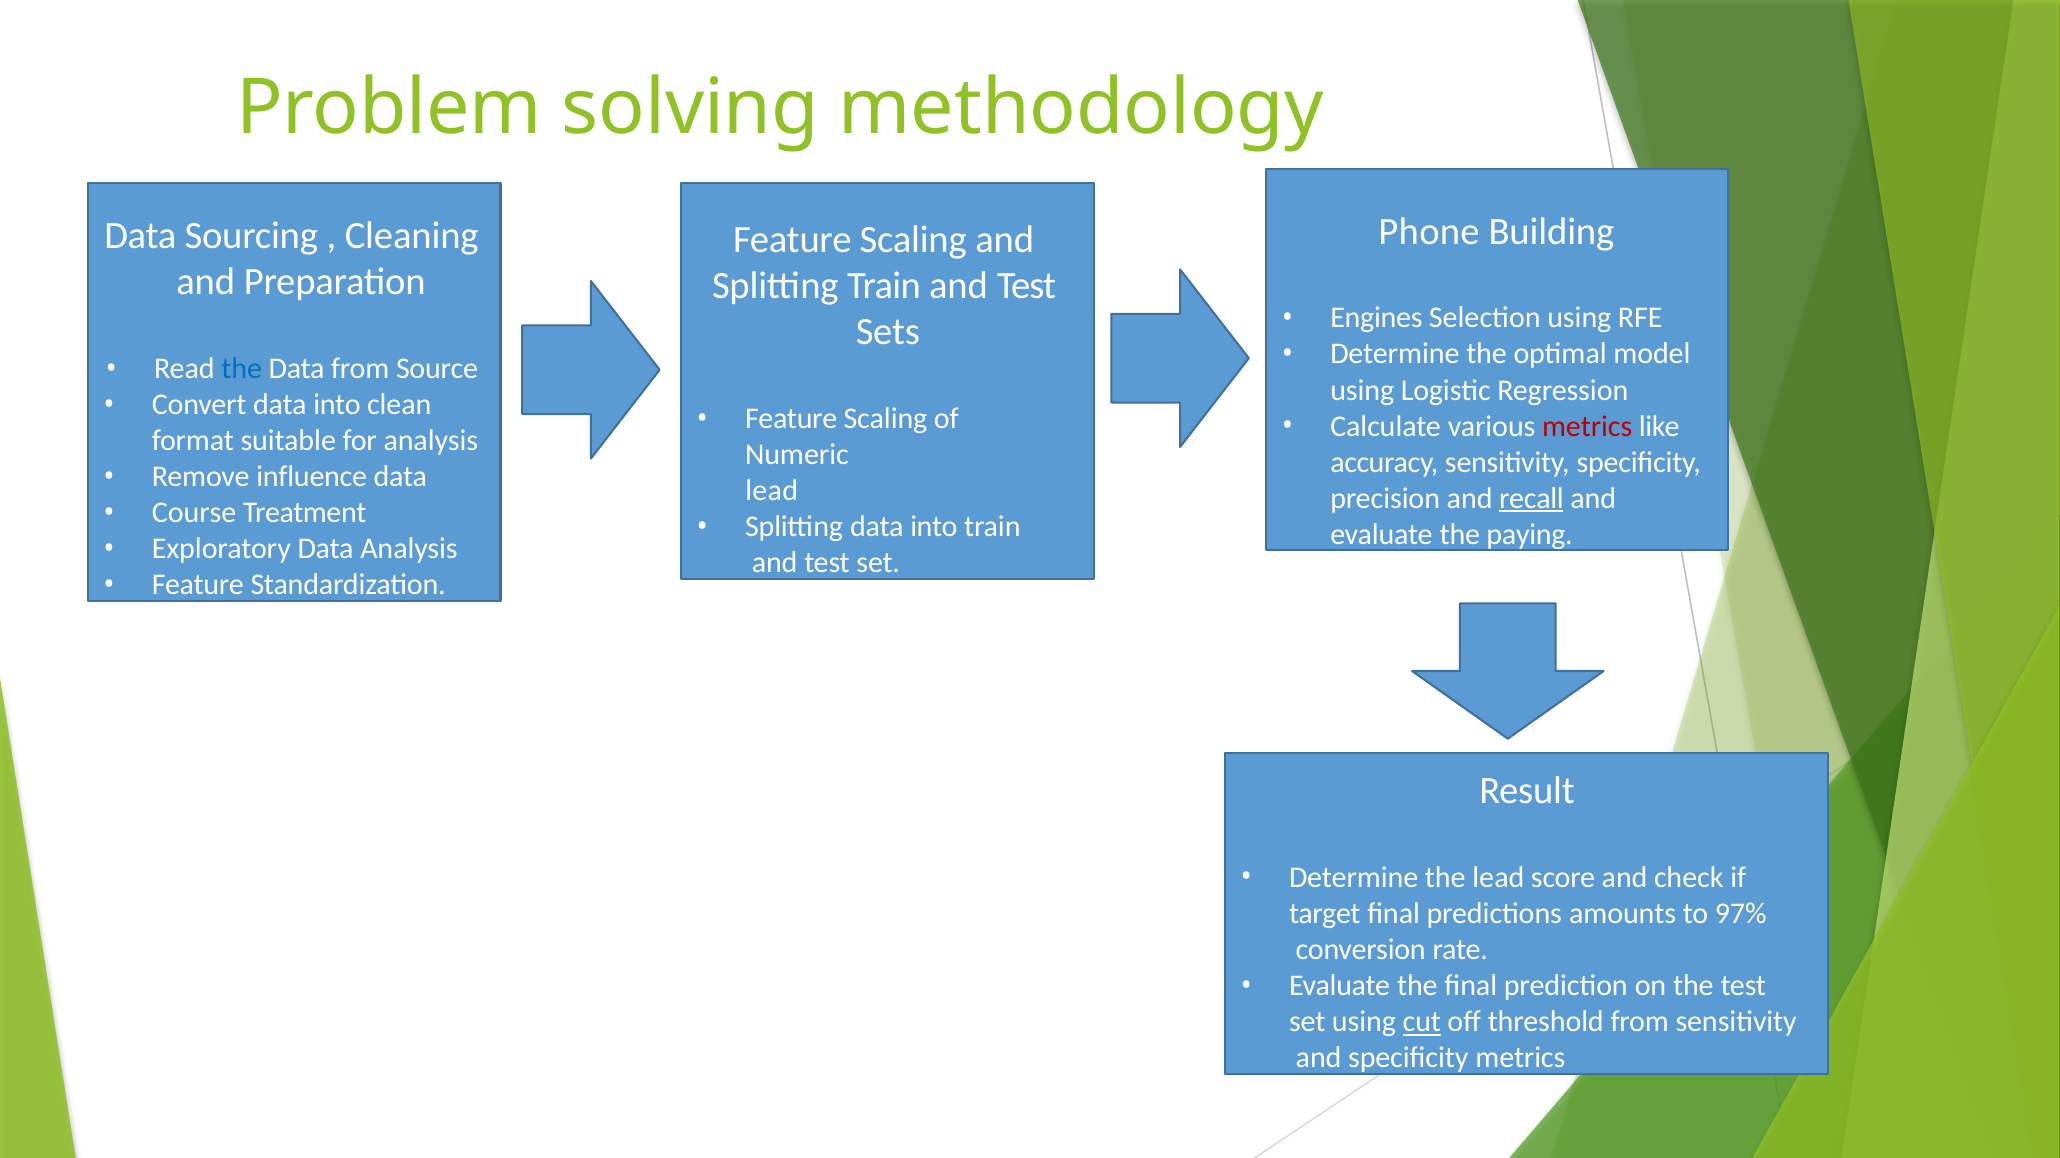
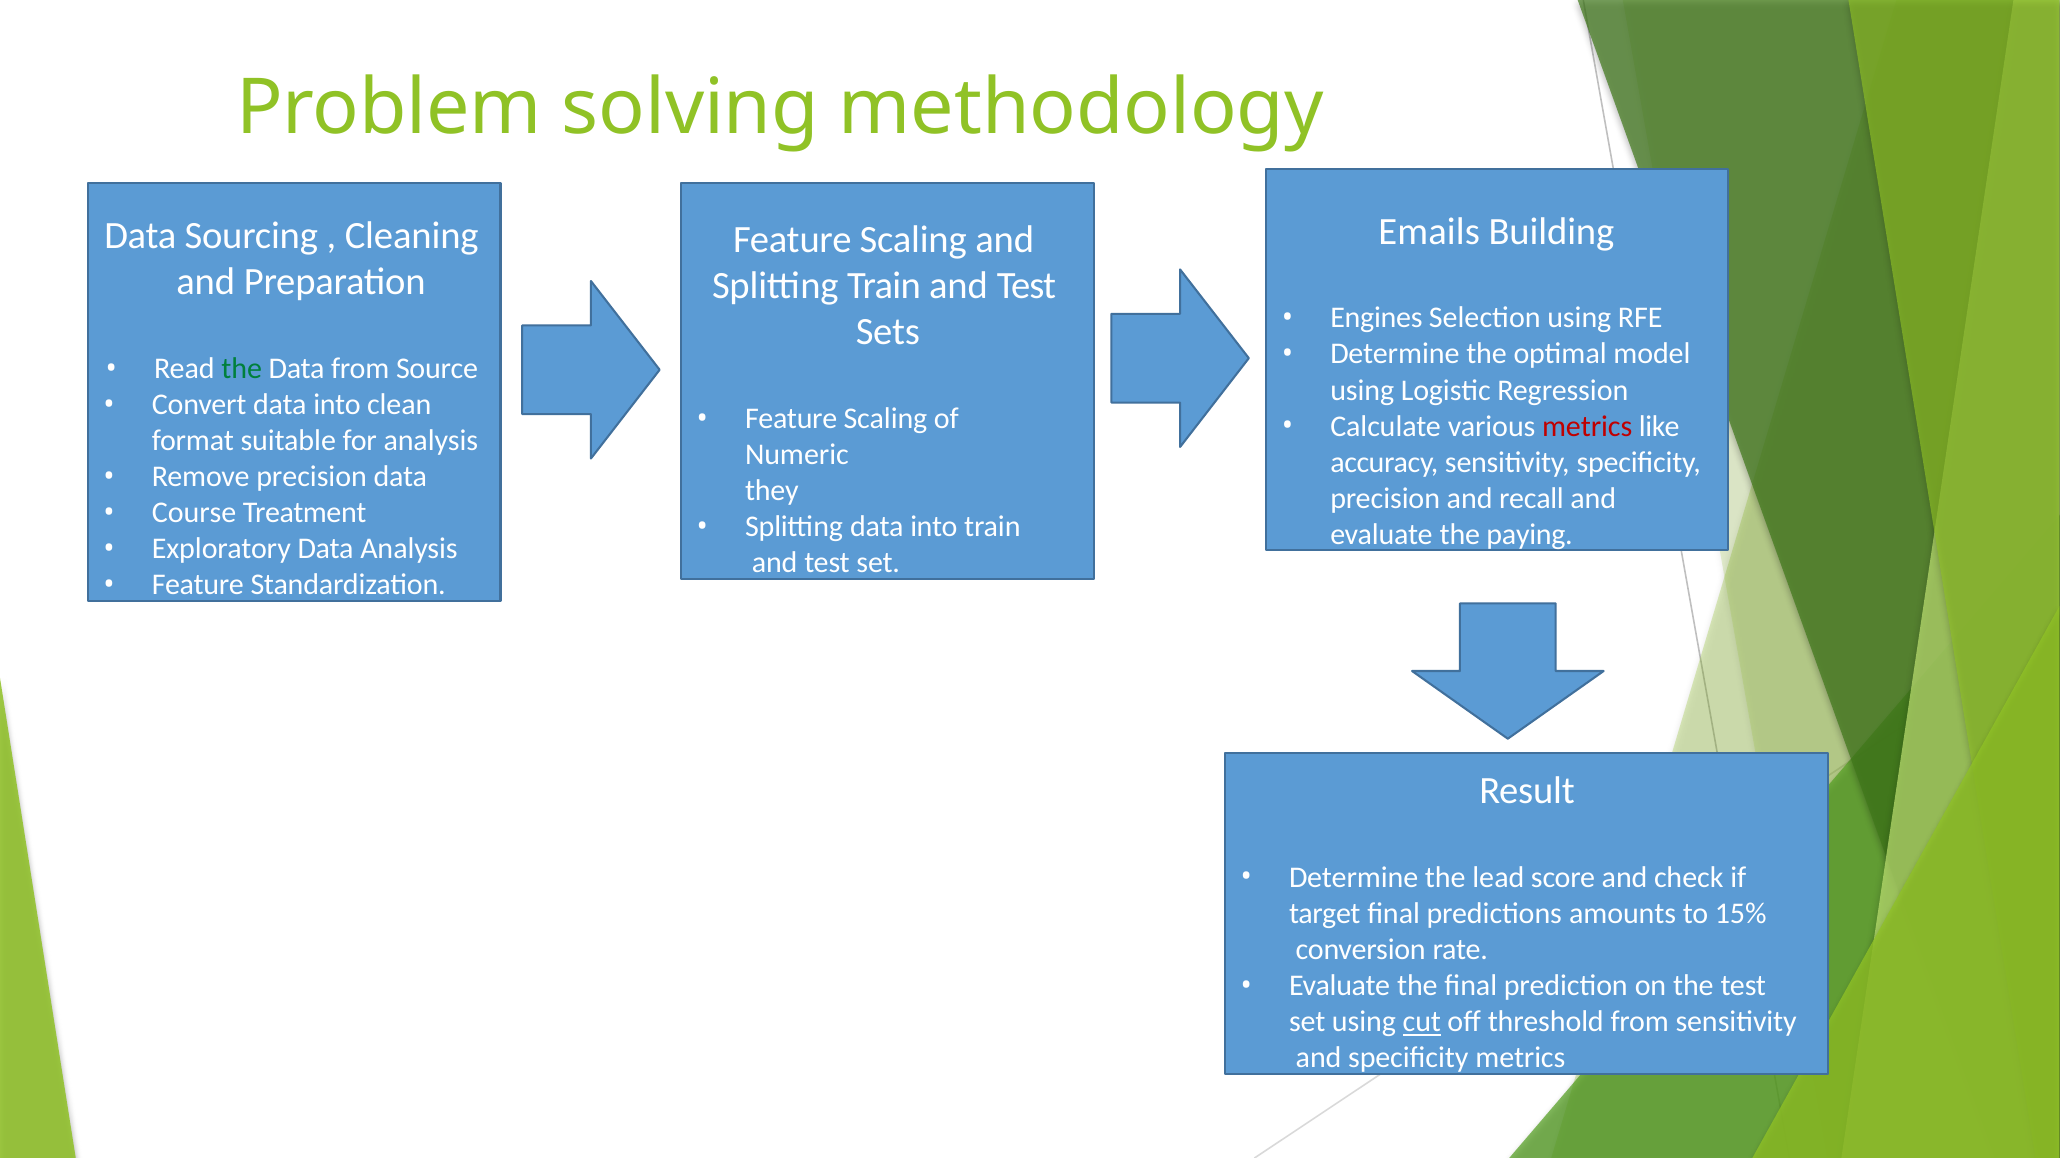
Phone: Phone -> Emails
the at (242, 369) colour: blue -> green
Remove influence: influence -> precision
lead at (772, 491): lead -> they
recall underline: present -> none
97%: 97% -> 15%
